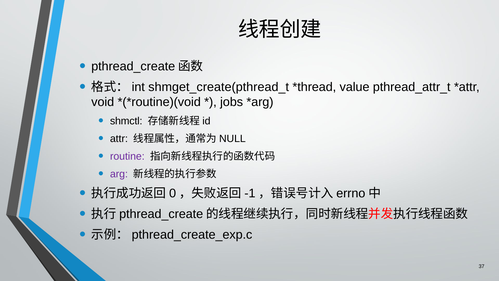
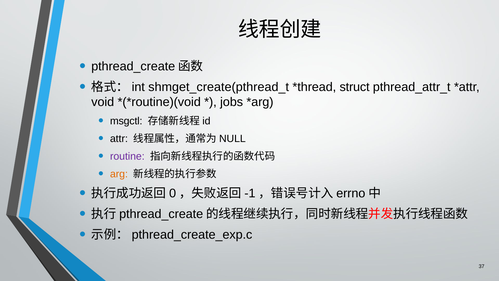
value: value -> struct
shmctl: shmctl -> msgctl
arg colour: purple -> orange
